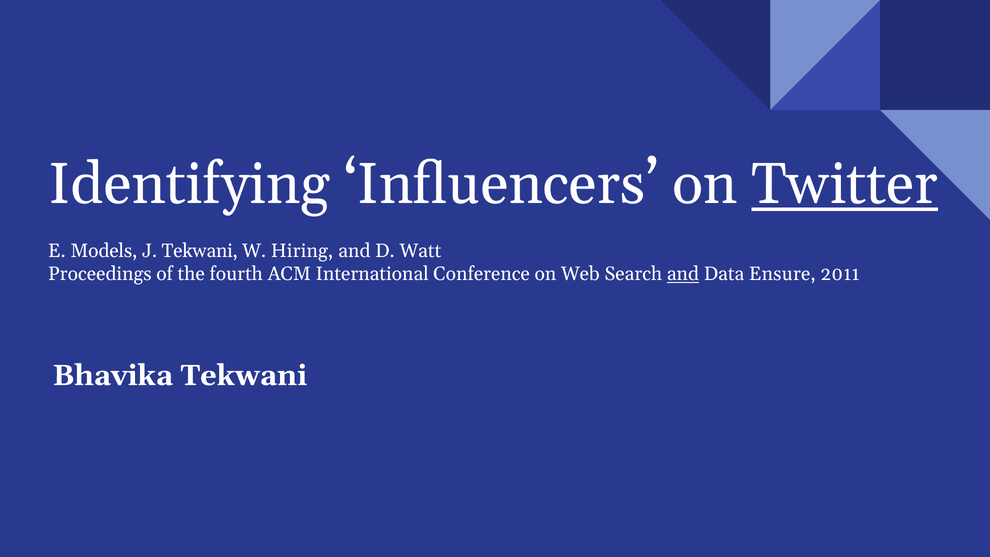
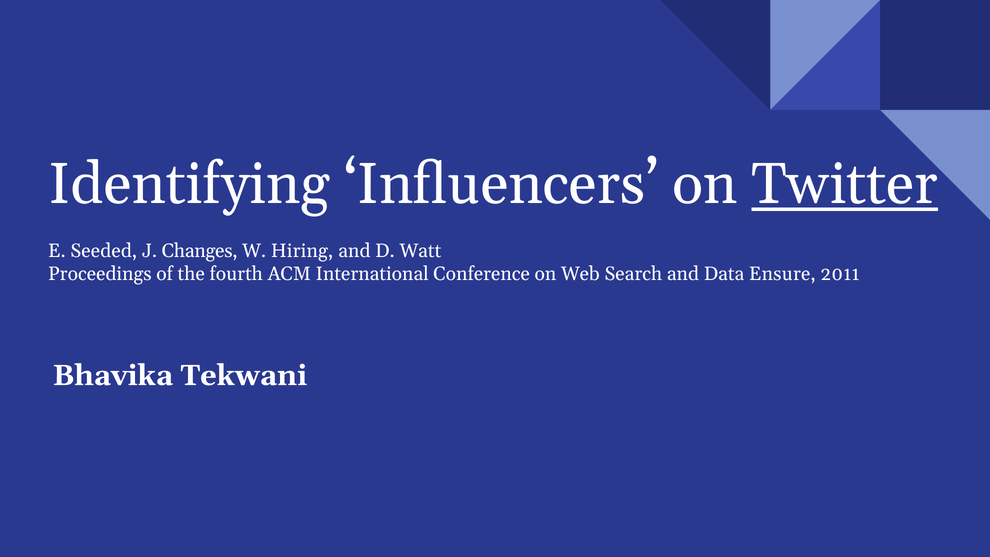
Models: Models -> Seeded
J Tekwani: Tekwani -> Changes
and at (683, 274) underline: present -> none
